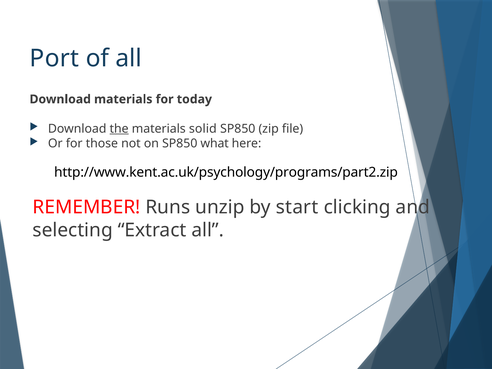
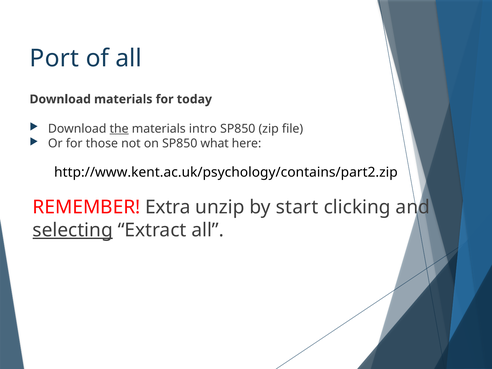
solid: solid -> intro
http://www.kent.ac.uk/psychology/programs/part2.zip: http://www.kent.ac.uk/psychology/programs/part2.zip -> http://www.kent.ac.uk/psychology/contains/part2.zip
Runs: Runs -> Extra
selecting underline: none -> present
